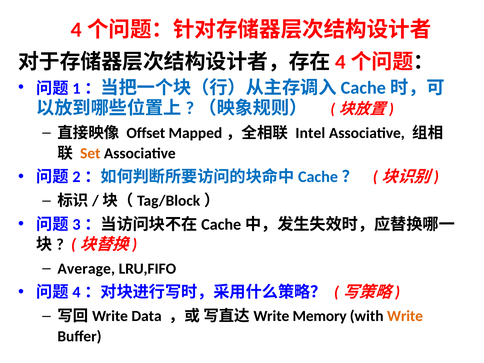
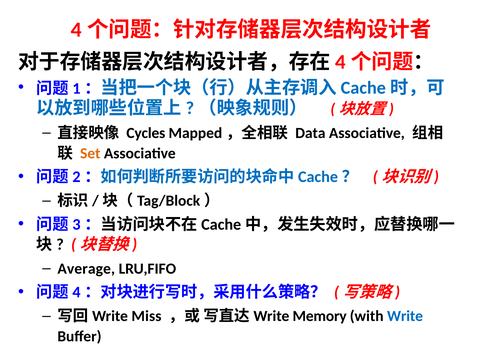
Offset: Offset -> Cycles
Intel: Intel -> Data
Data: Data -> Miss
Write colour: orange -> blue
